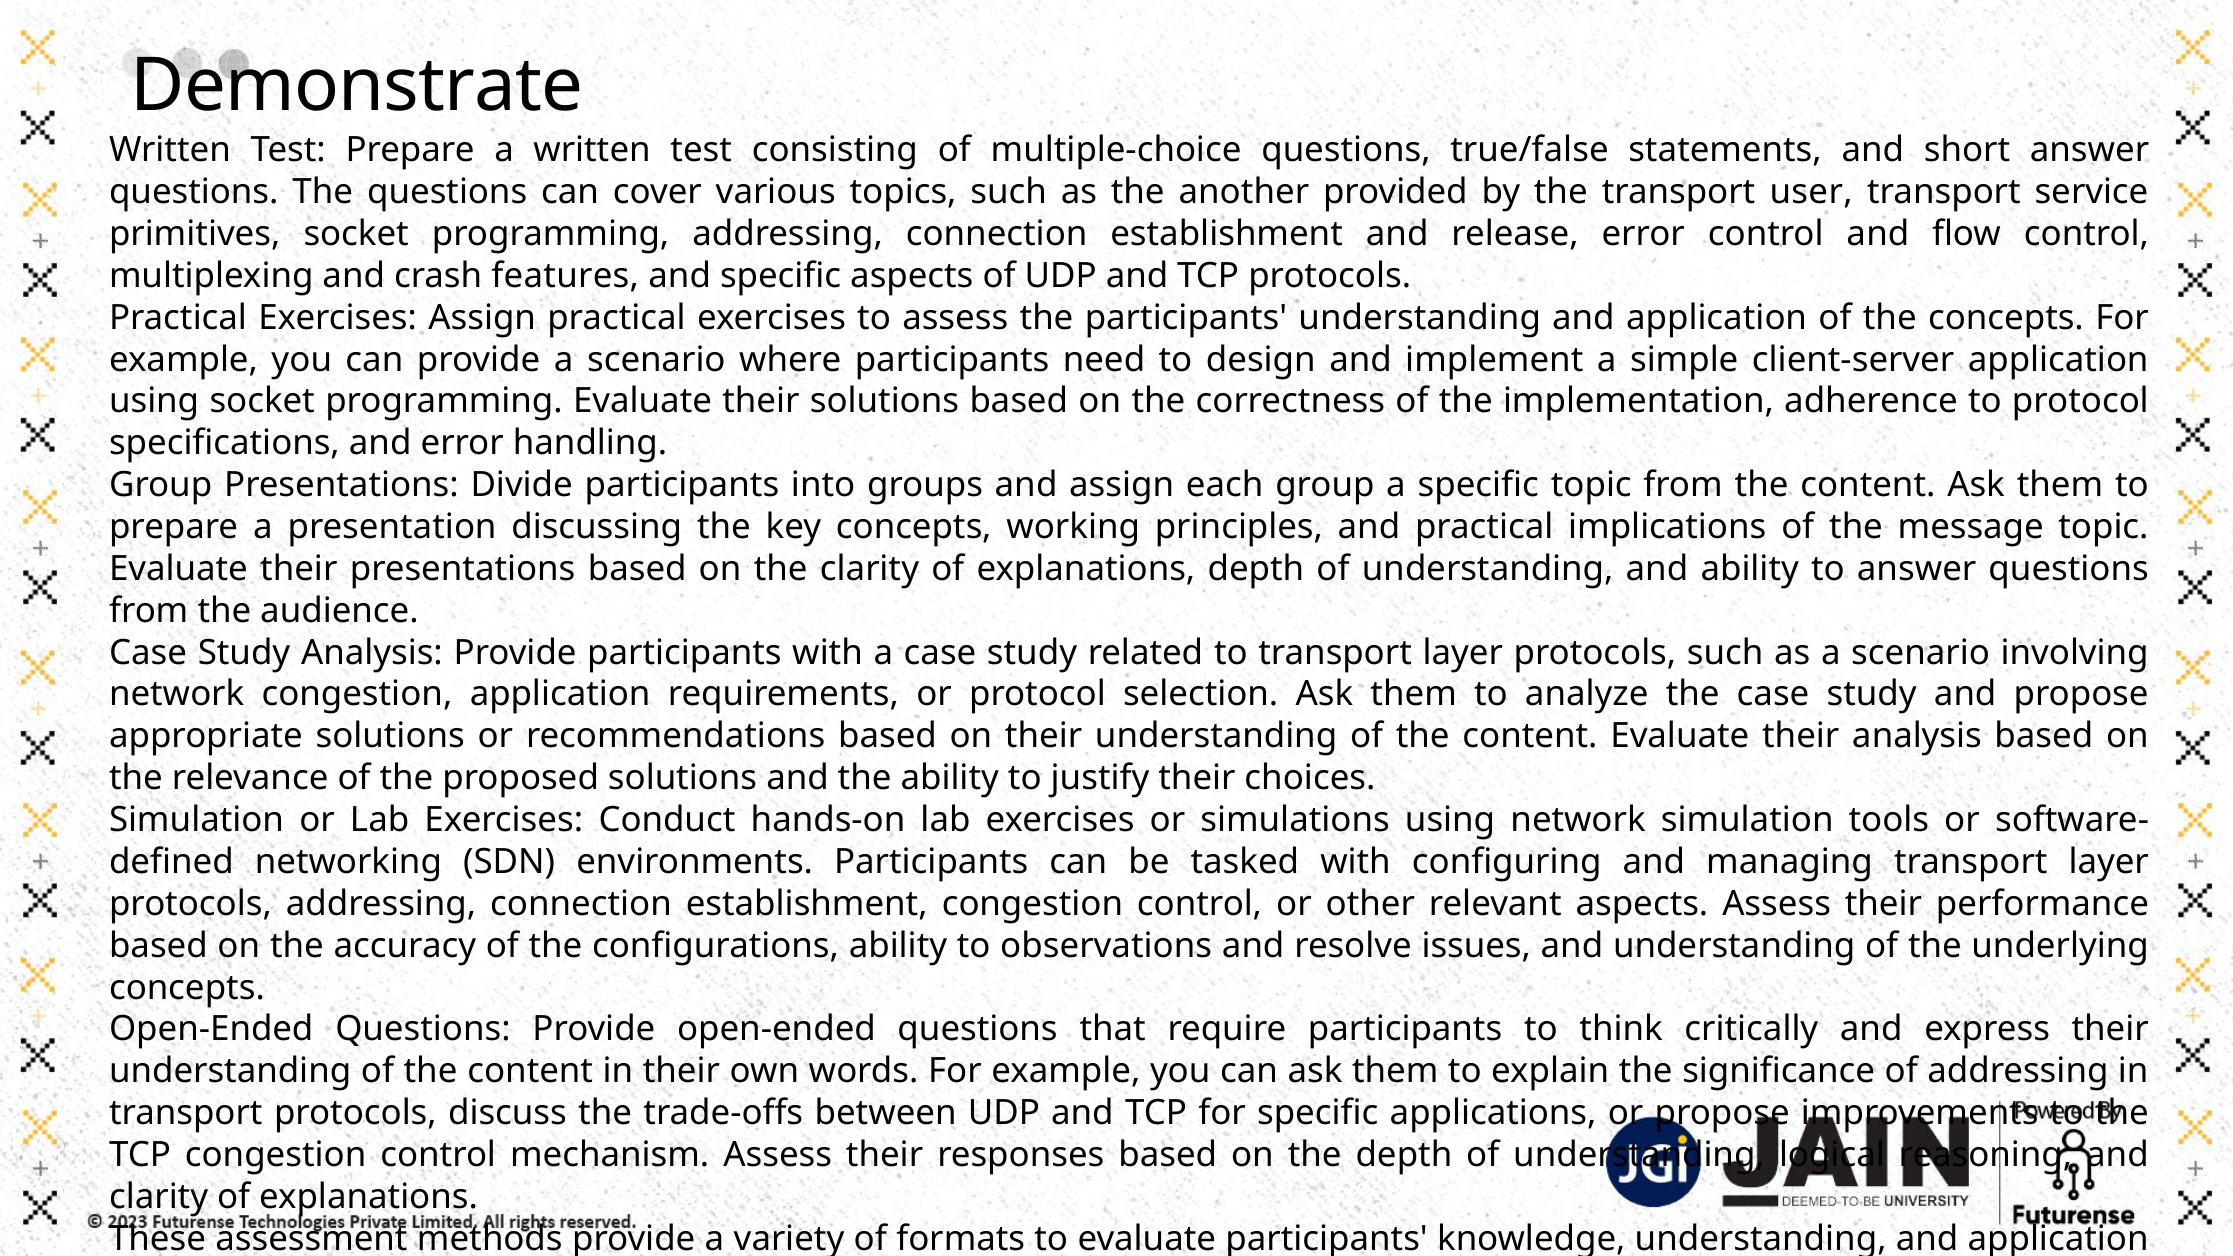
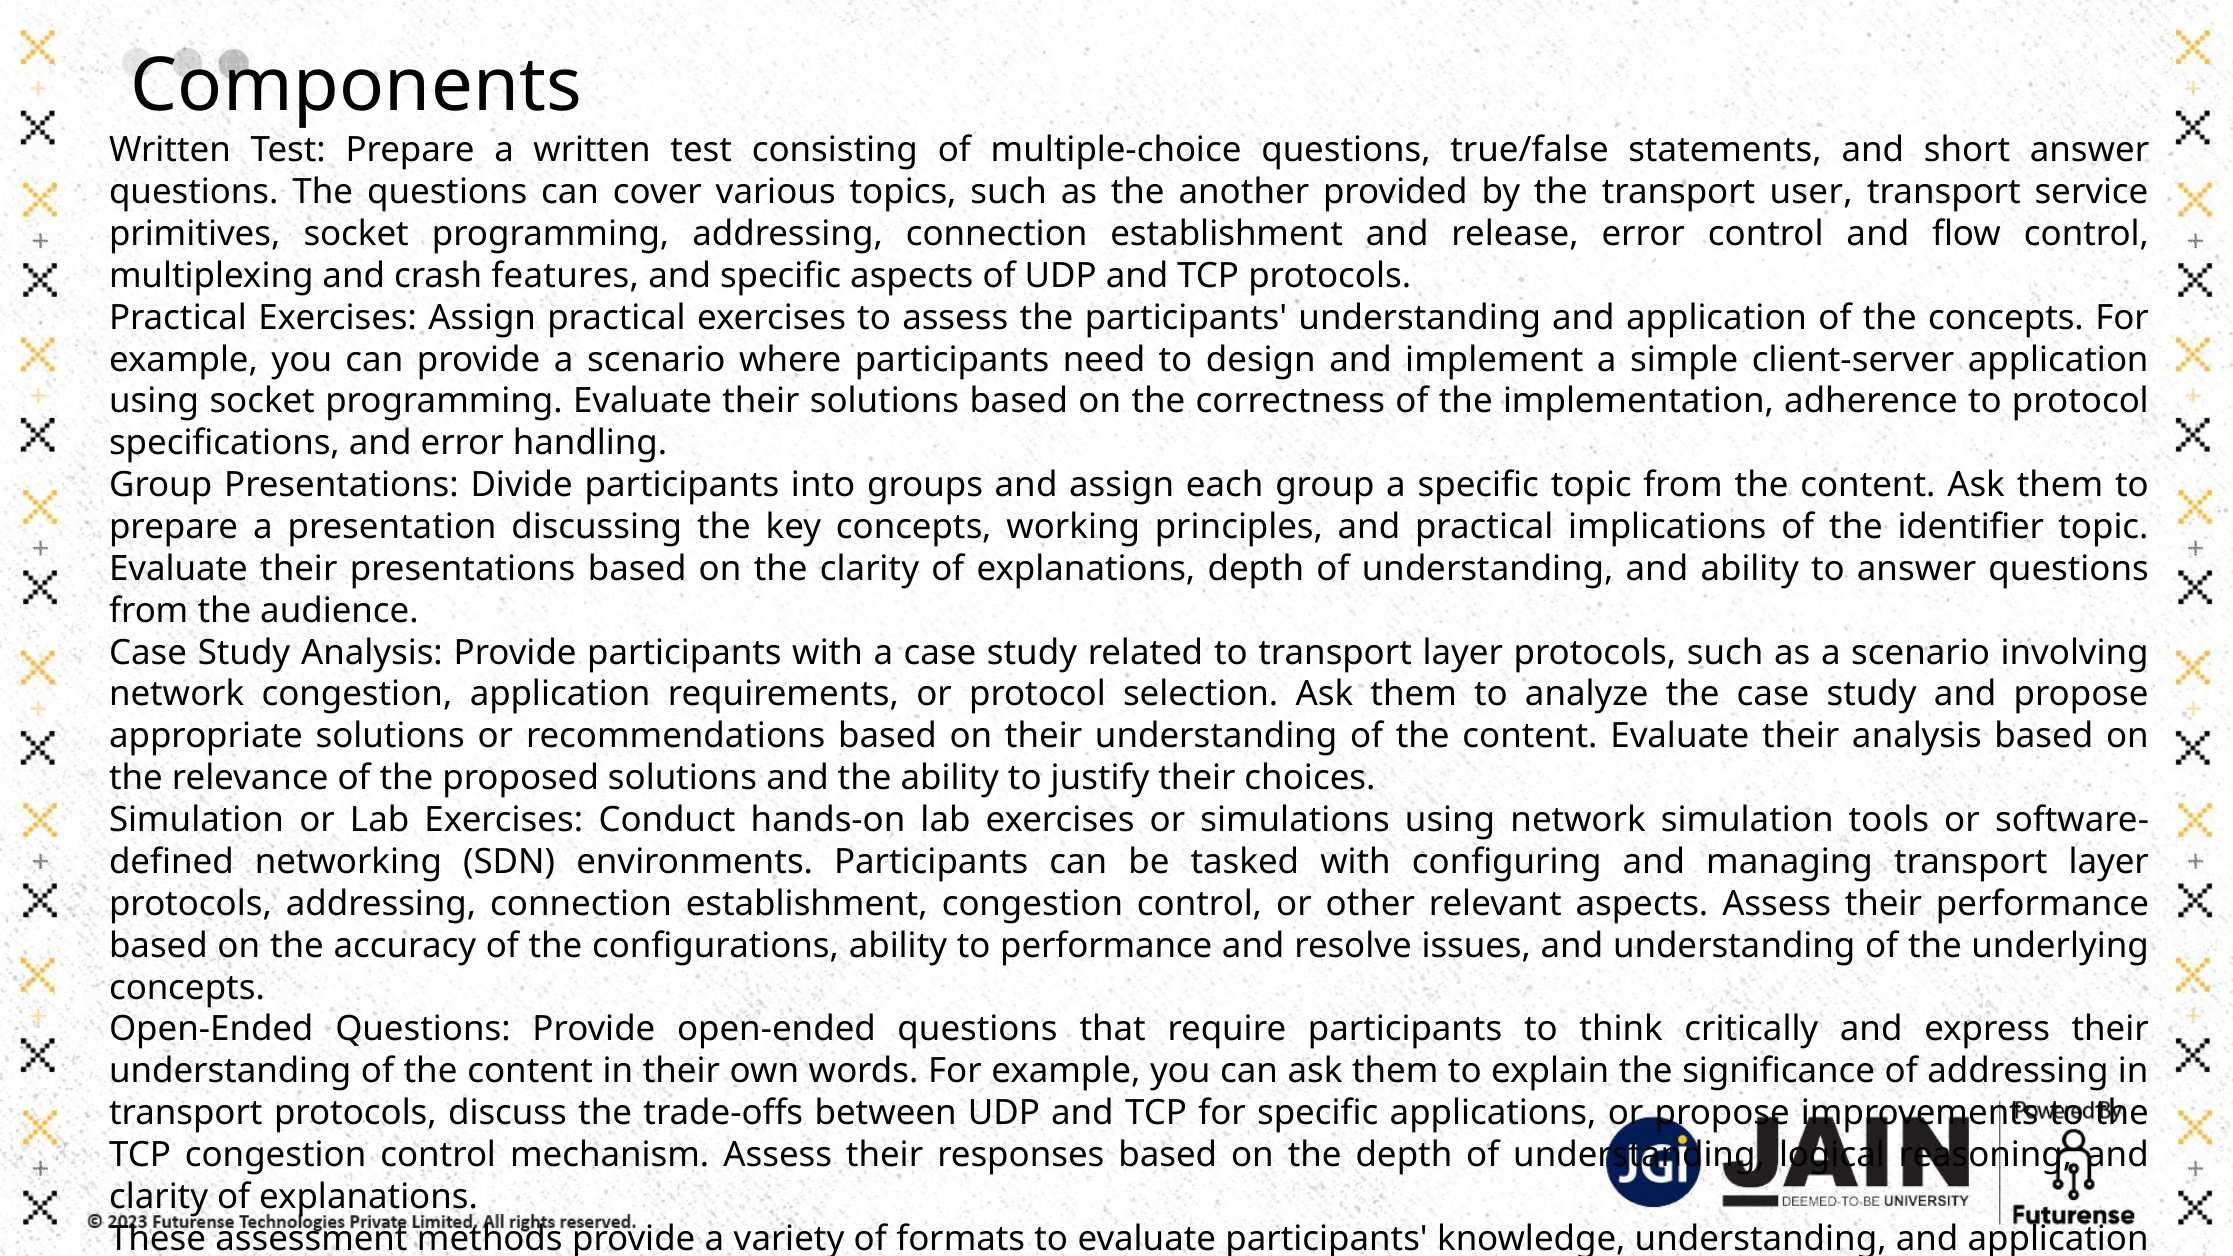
Demonstrate: Demonstrate -> Components
message: message -> identifier
to observations: observations -> performance
